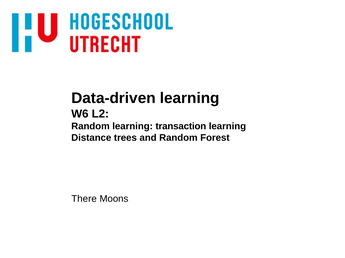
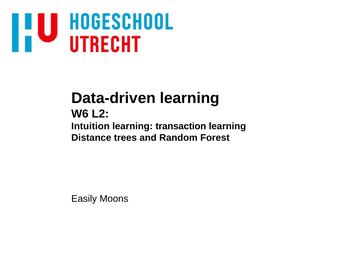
Random at (90, 127): Random -> Intuition
There: There -> Easily
